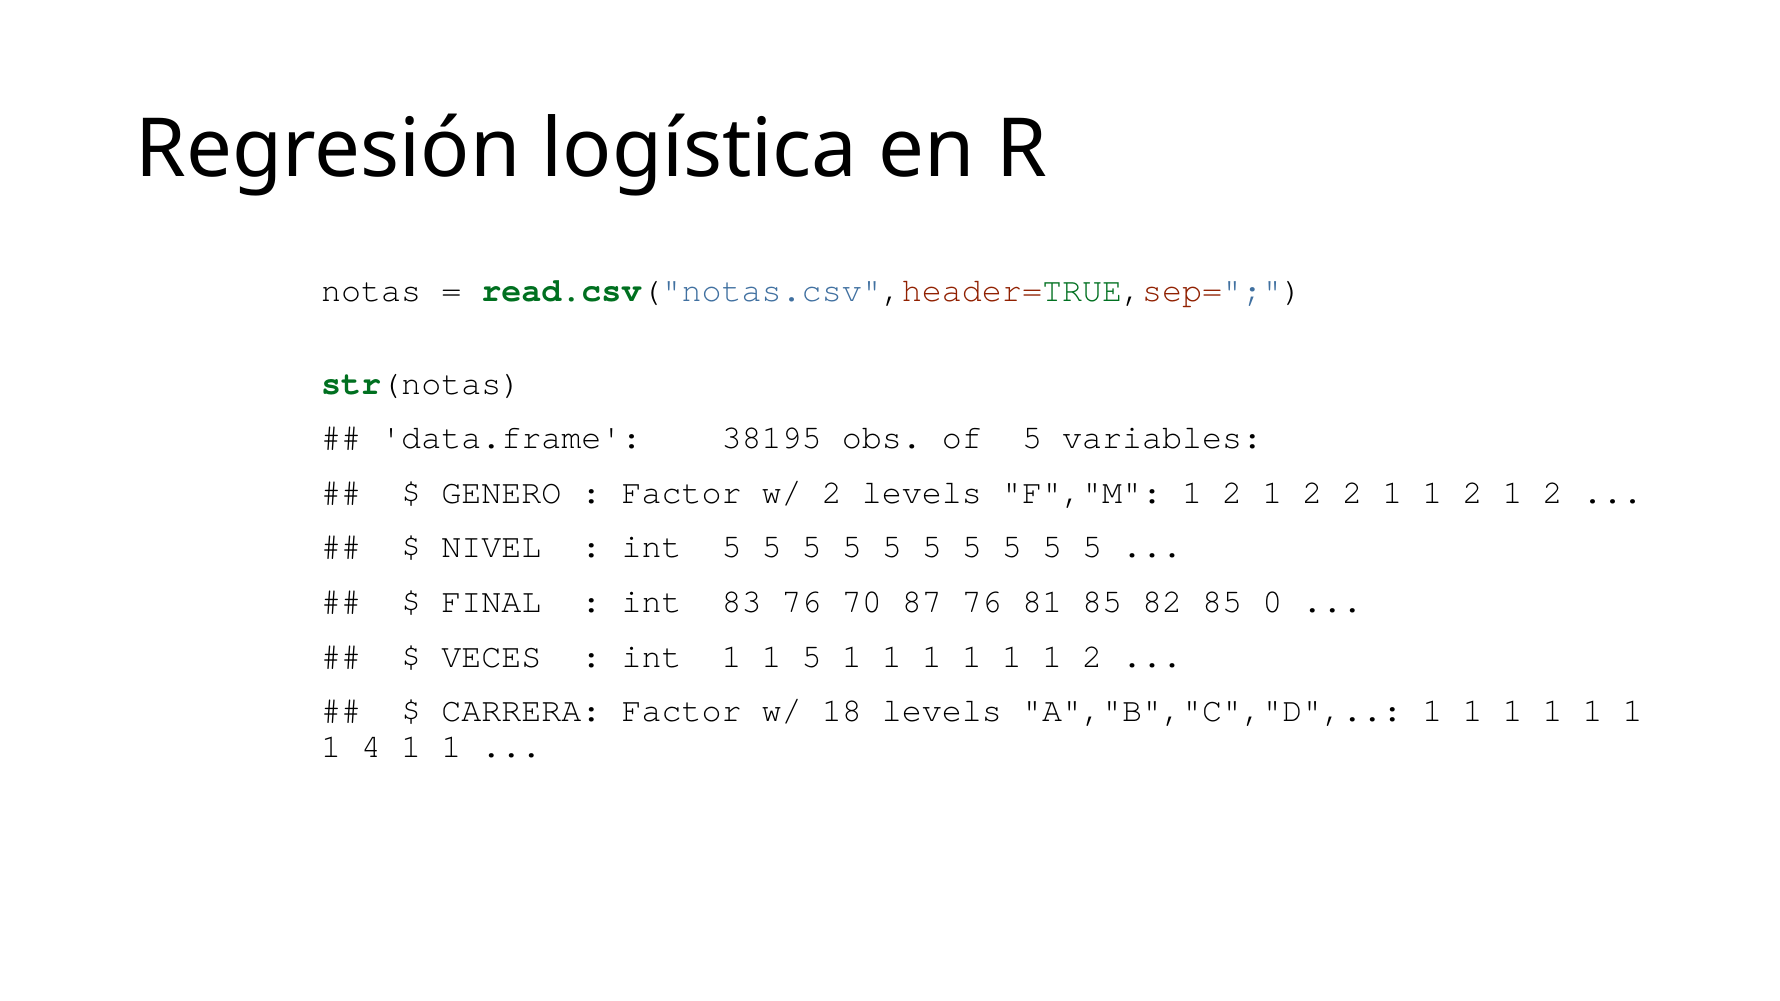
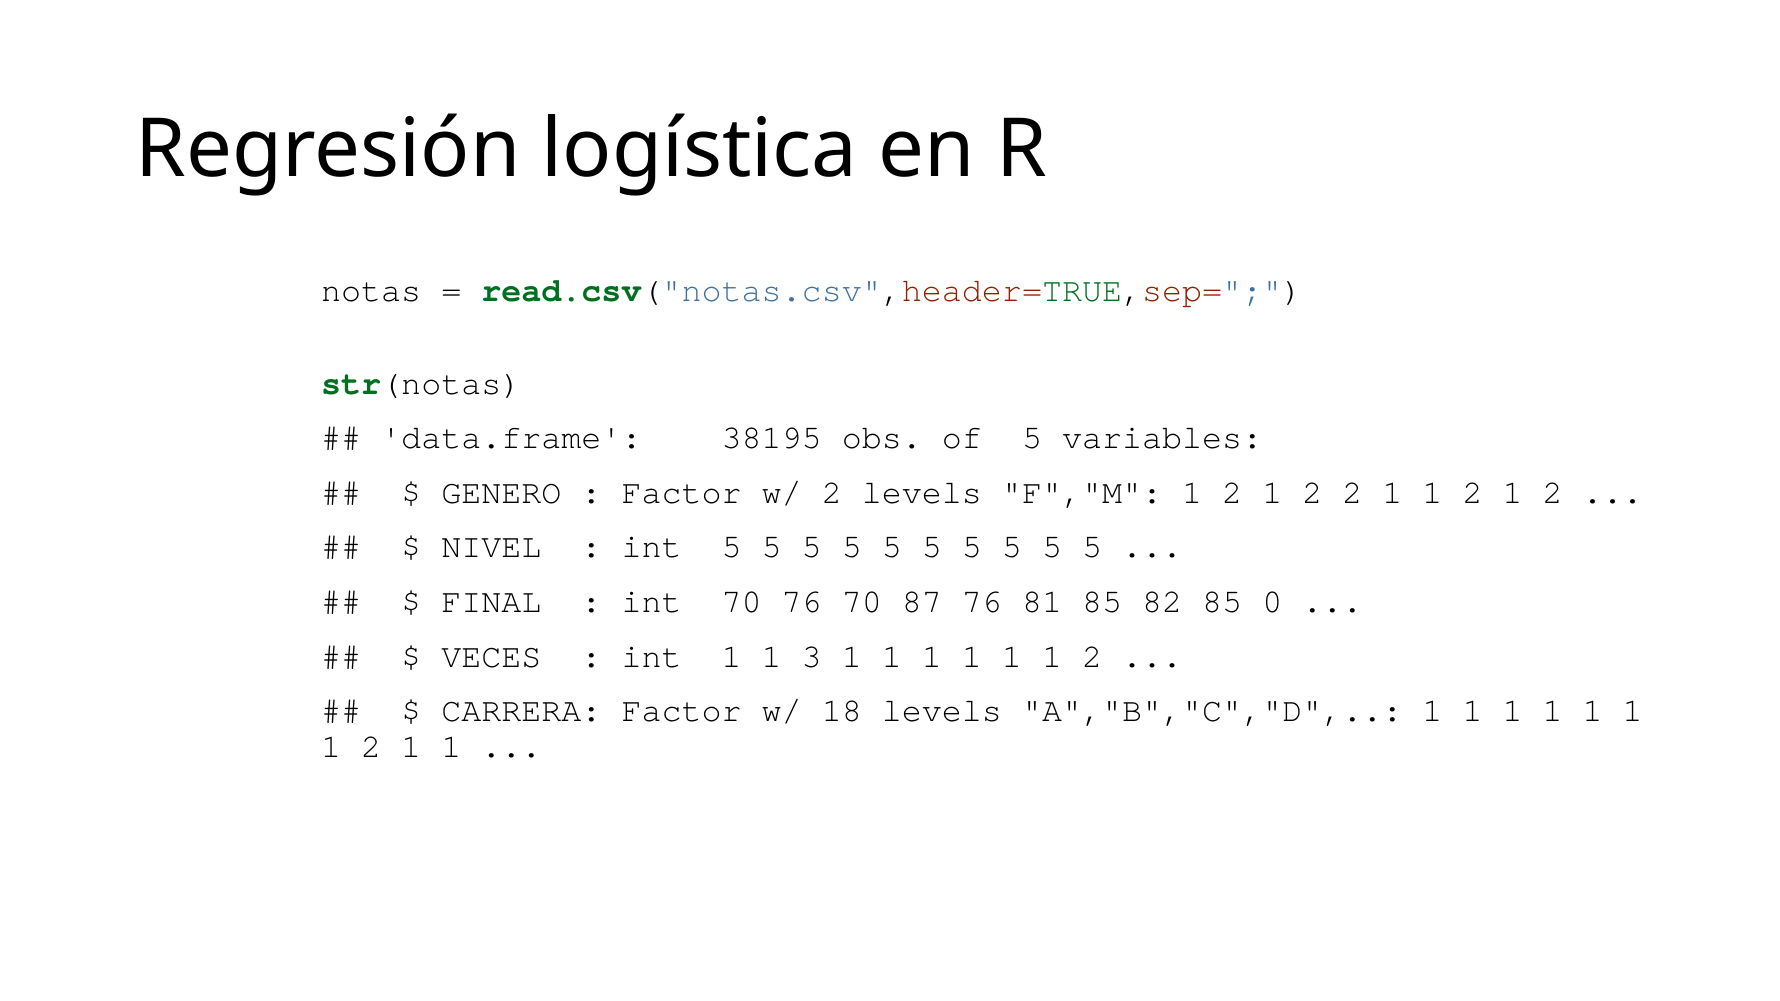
int 83: 83 -> 70
1 5: 5 -> 3
4 at (371, 747): 4 -> 2
